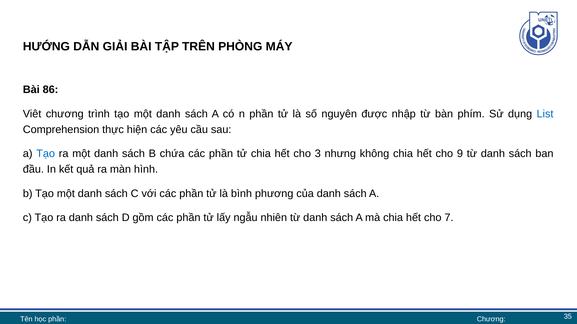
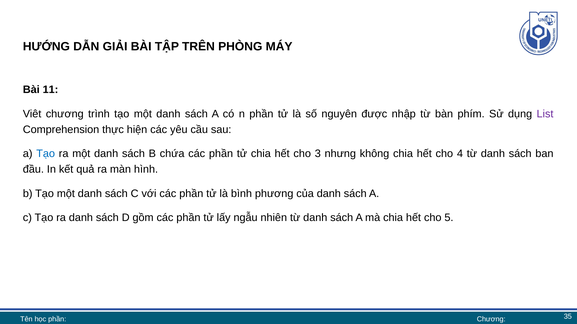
86: 86 -> 11
List colour: blue -> purple
9: 9 -> 4
7: 7 -> 5
